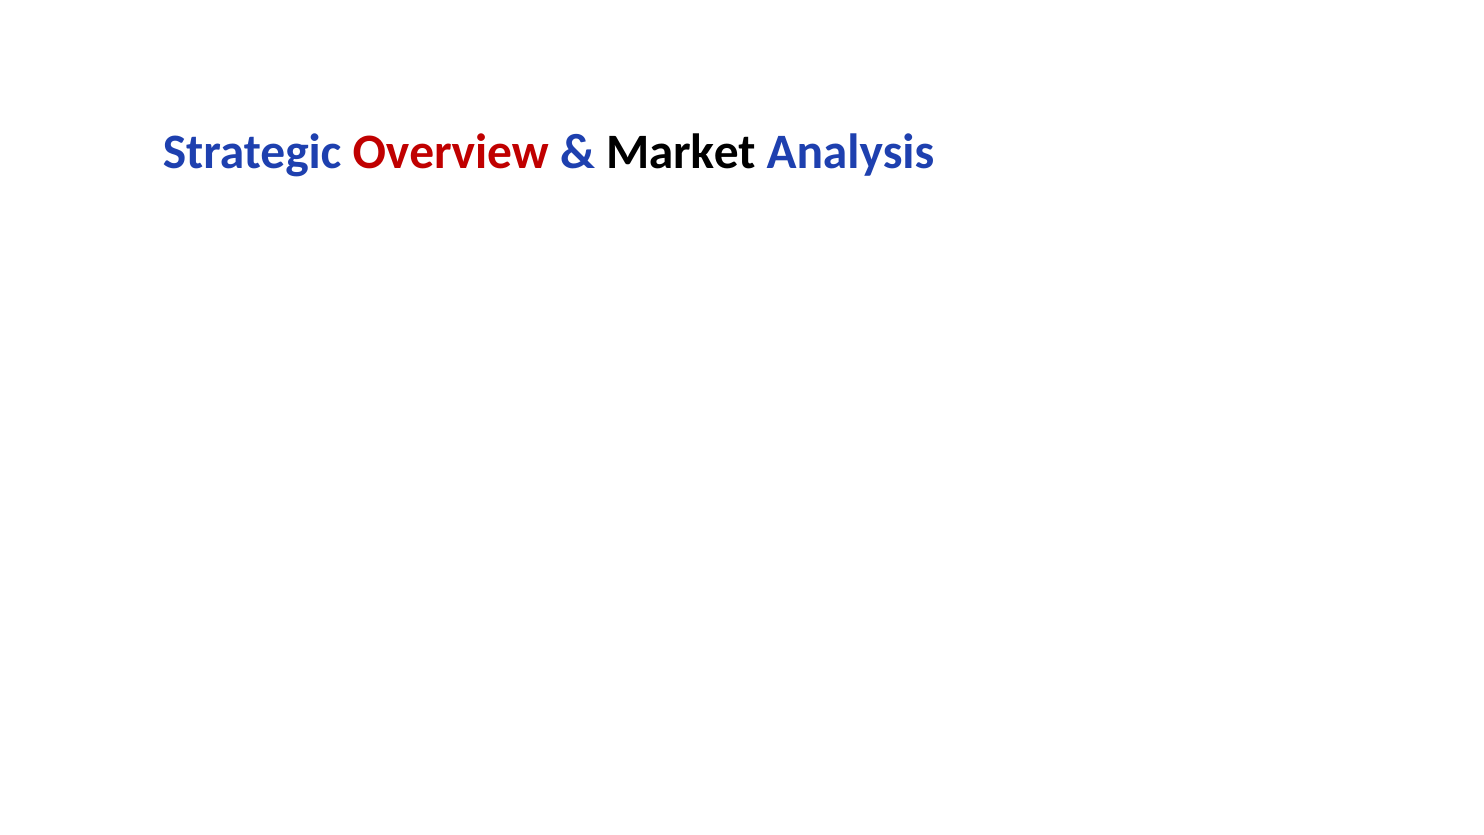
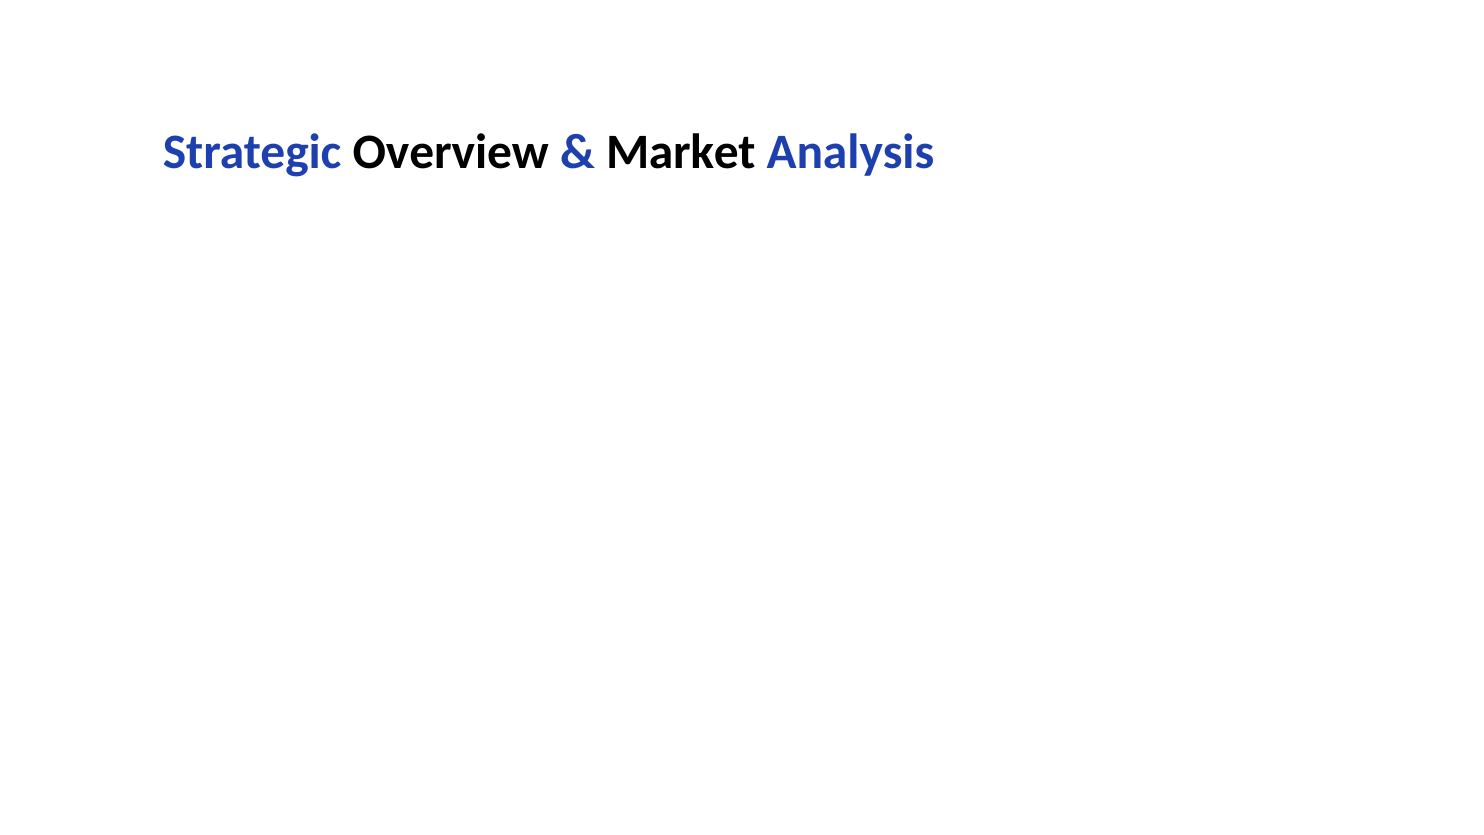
Overview colour: red -> black
